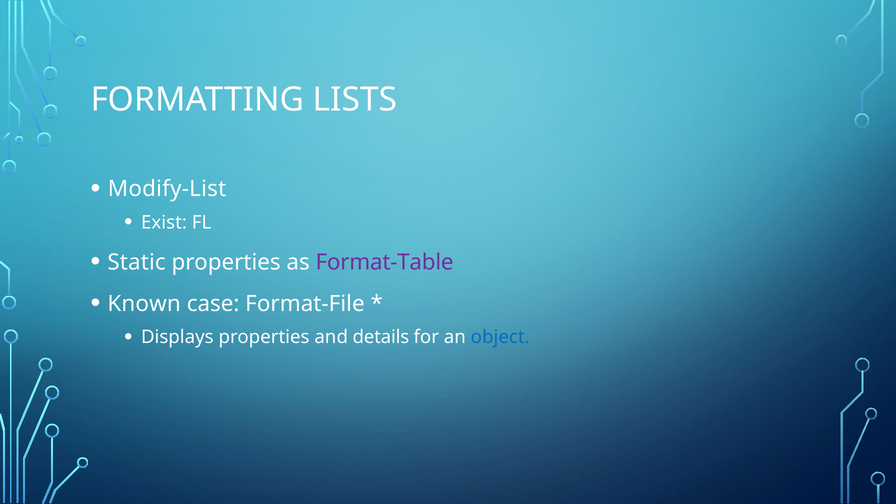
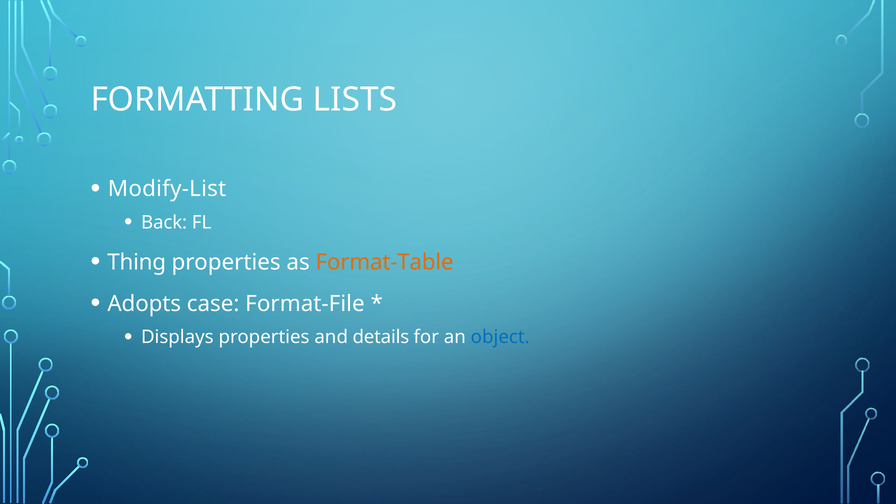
Exist: Exist -> Back
Static: Static -> Thing
Format-Table colour: purple -> orange
Known: Known -> Adopts
